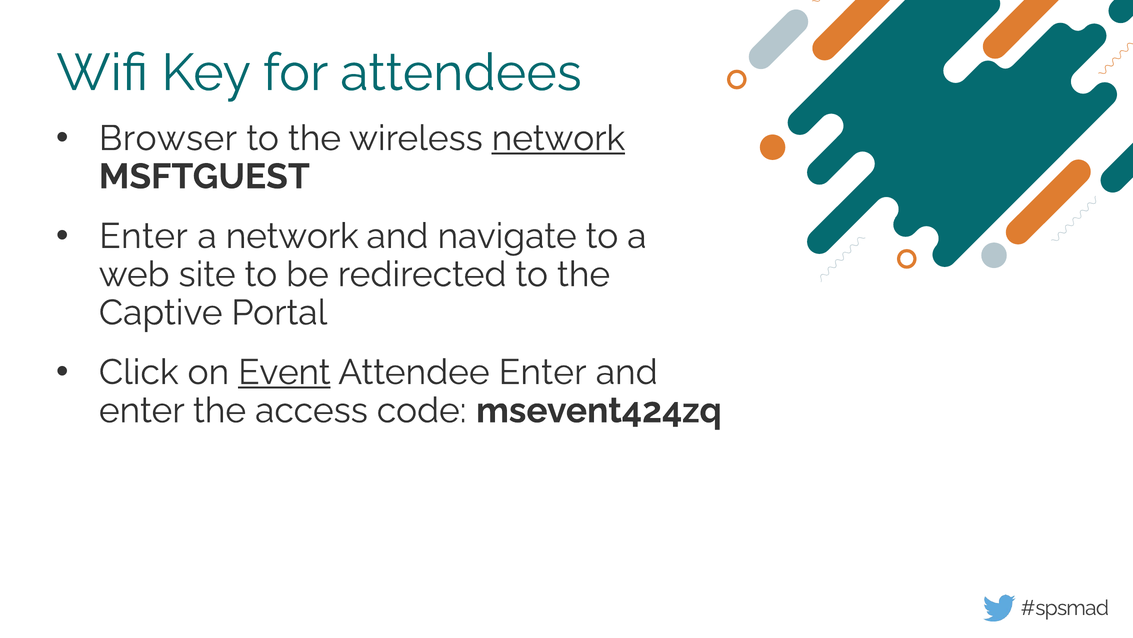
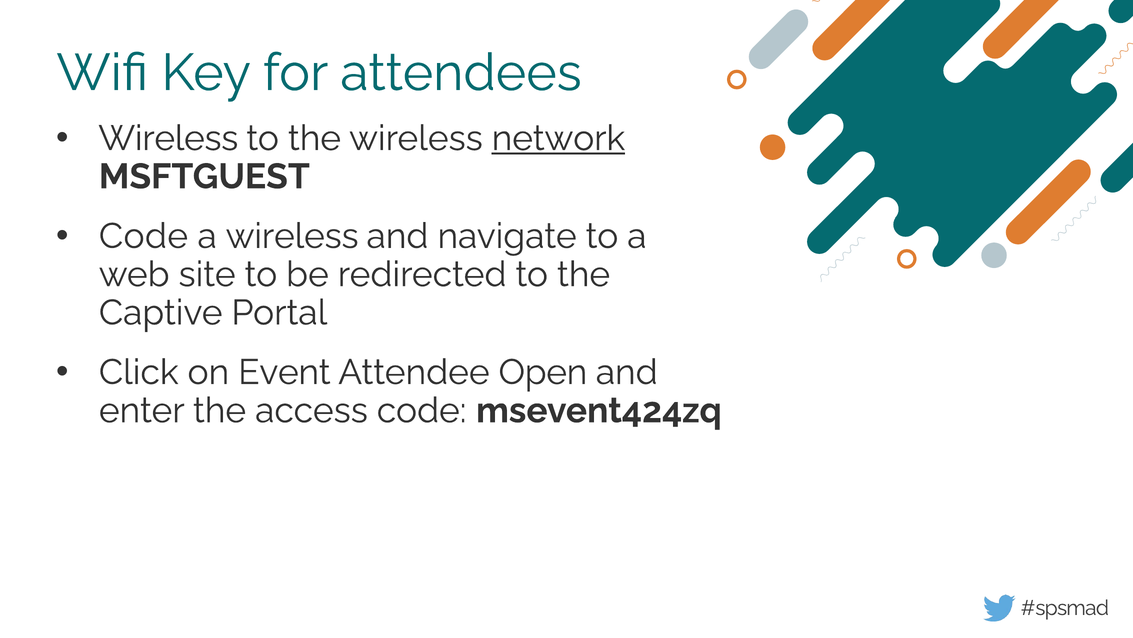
Browser at (168, 138): Browser -> Wireless
Enter at (143, 236): Enter -> Code
a network: network -> wireless
Event underline: present -> none
Attendee Enter: Enter -> Open
